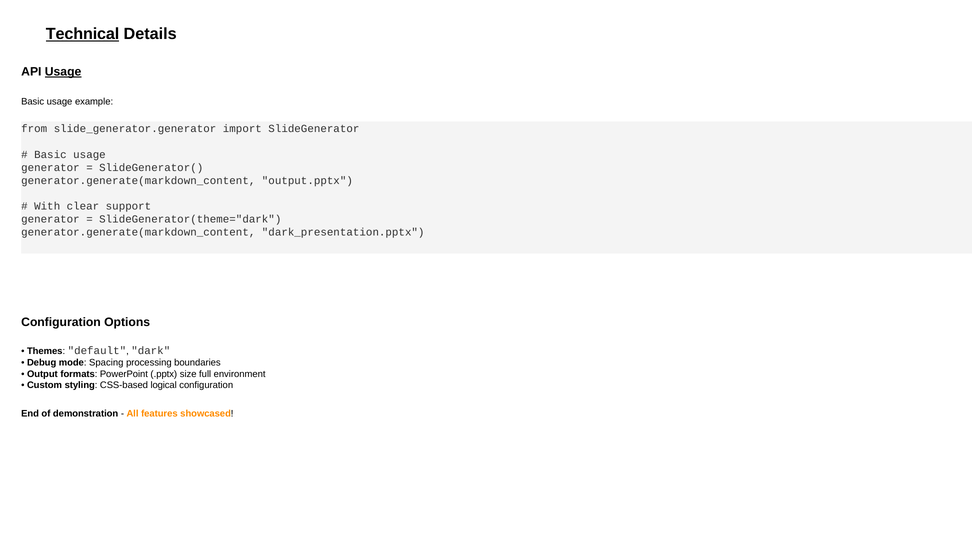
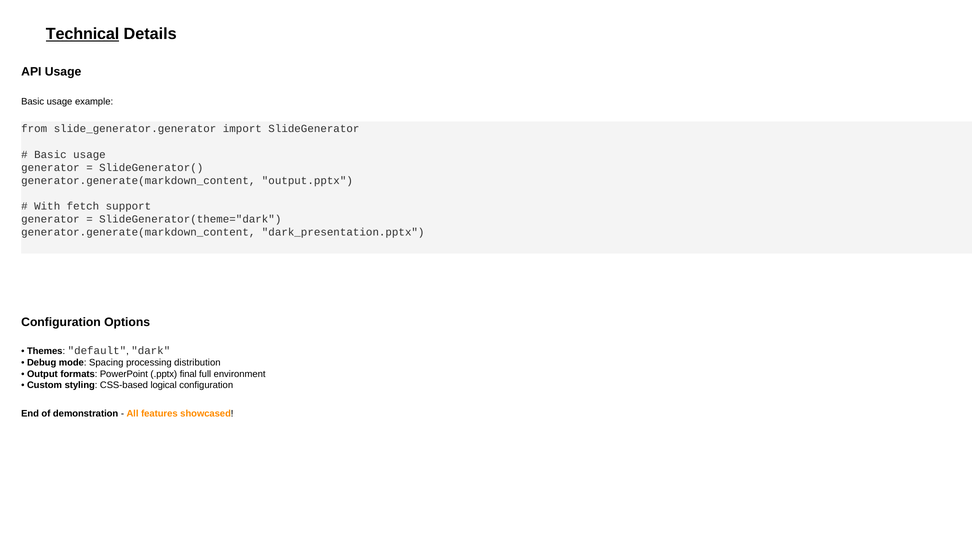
Usage at (63, 72) underline: present -> none
clear: clear -> fetch
boundaries: boundaries -> distribution
size: size -> final
